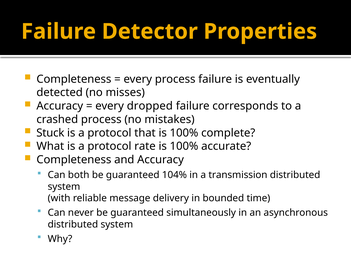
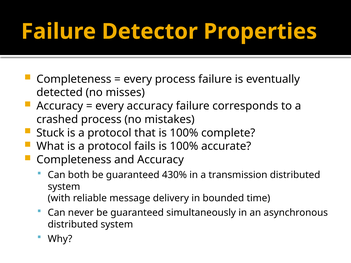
every dropped: dropped -> accuracy
rate: rate -> fails
104%: 104% -> 430%
